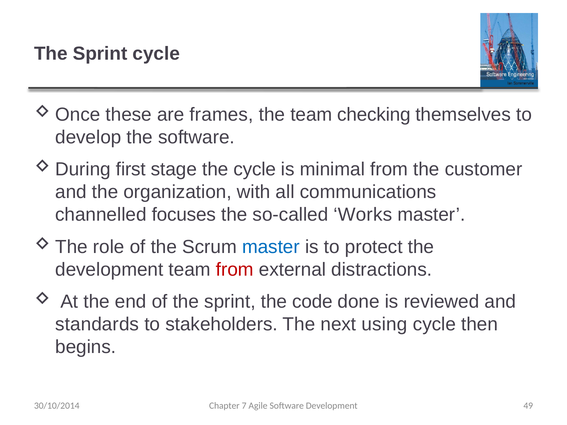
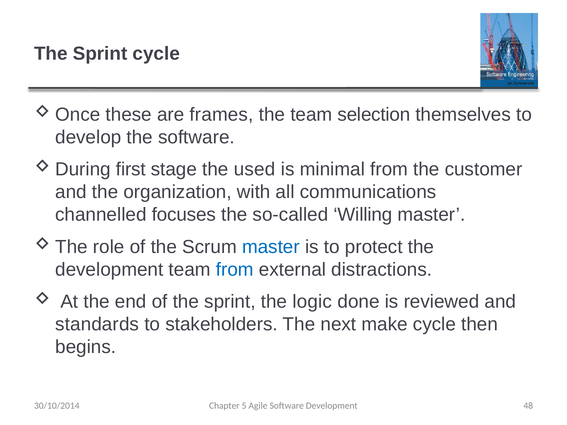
checking: checking -> selection
the cycle: cycle -> used
Works: Works -> Willing
from at (235, 270) colour: red -> blue
code: code -> logic
using: using -> make
7: 7 -> 5
49: 49 -> 48
